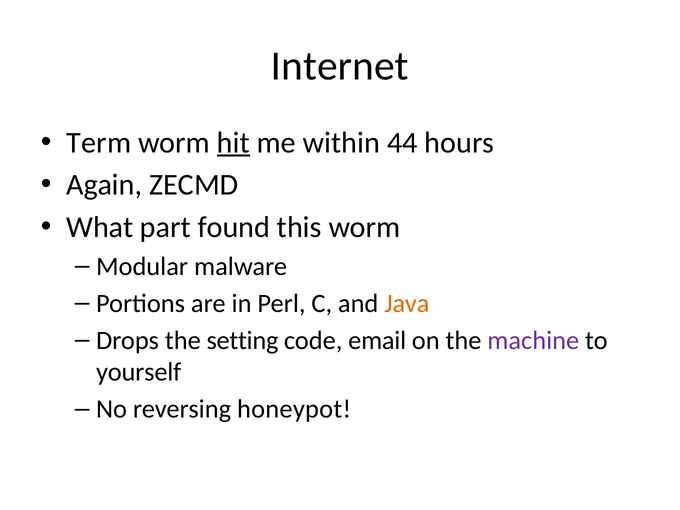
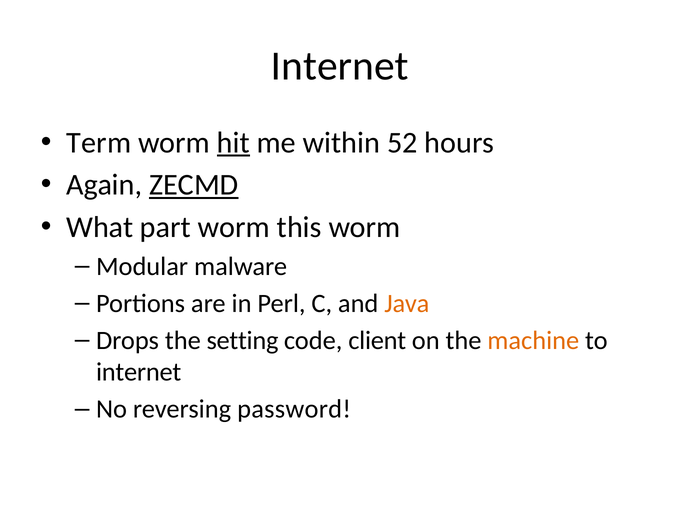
44: 44 -> 52
ZECMD underline: none -> present
part found: found -> worm
email: email -> client
machine colour: purple -> orange
yourself at (139, 372): yourself -> internet
honeypot: honeypot -> password
